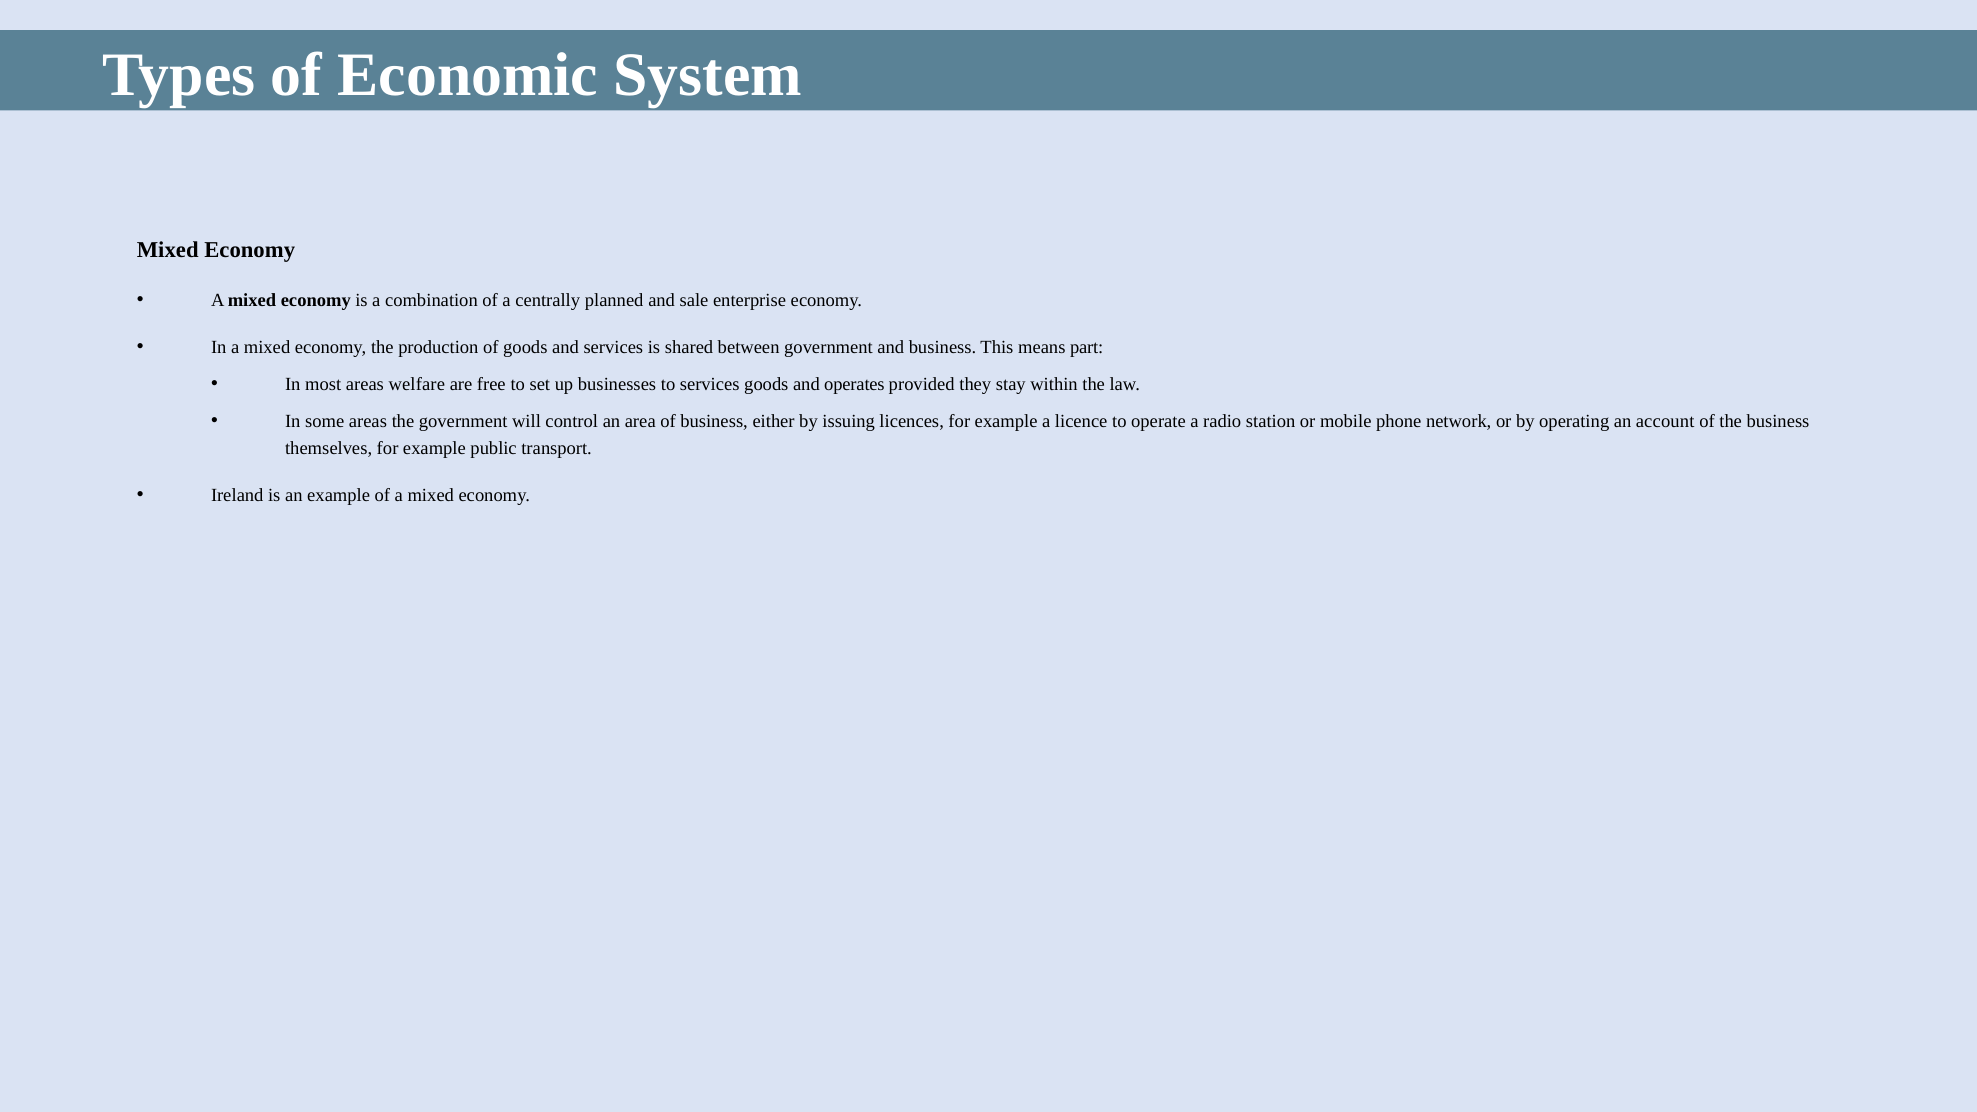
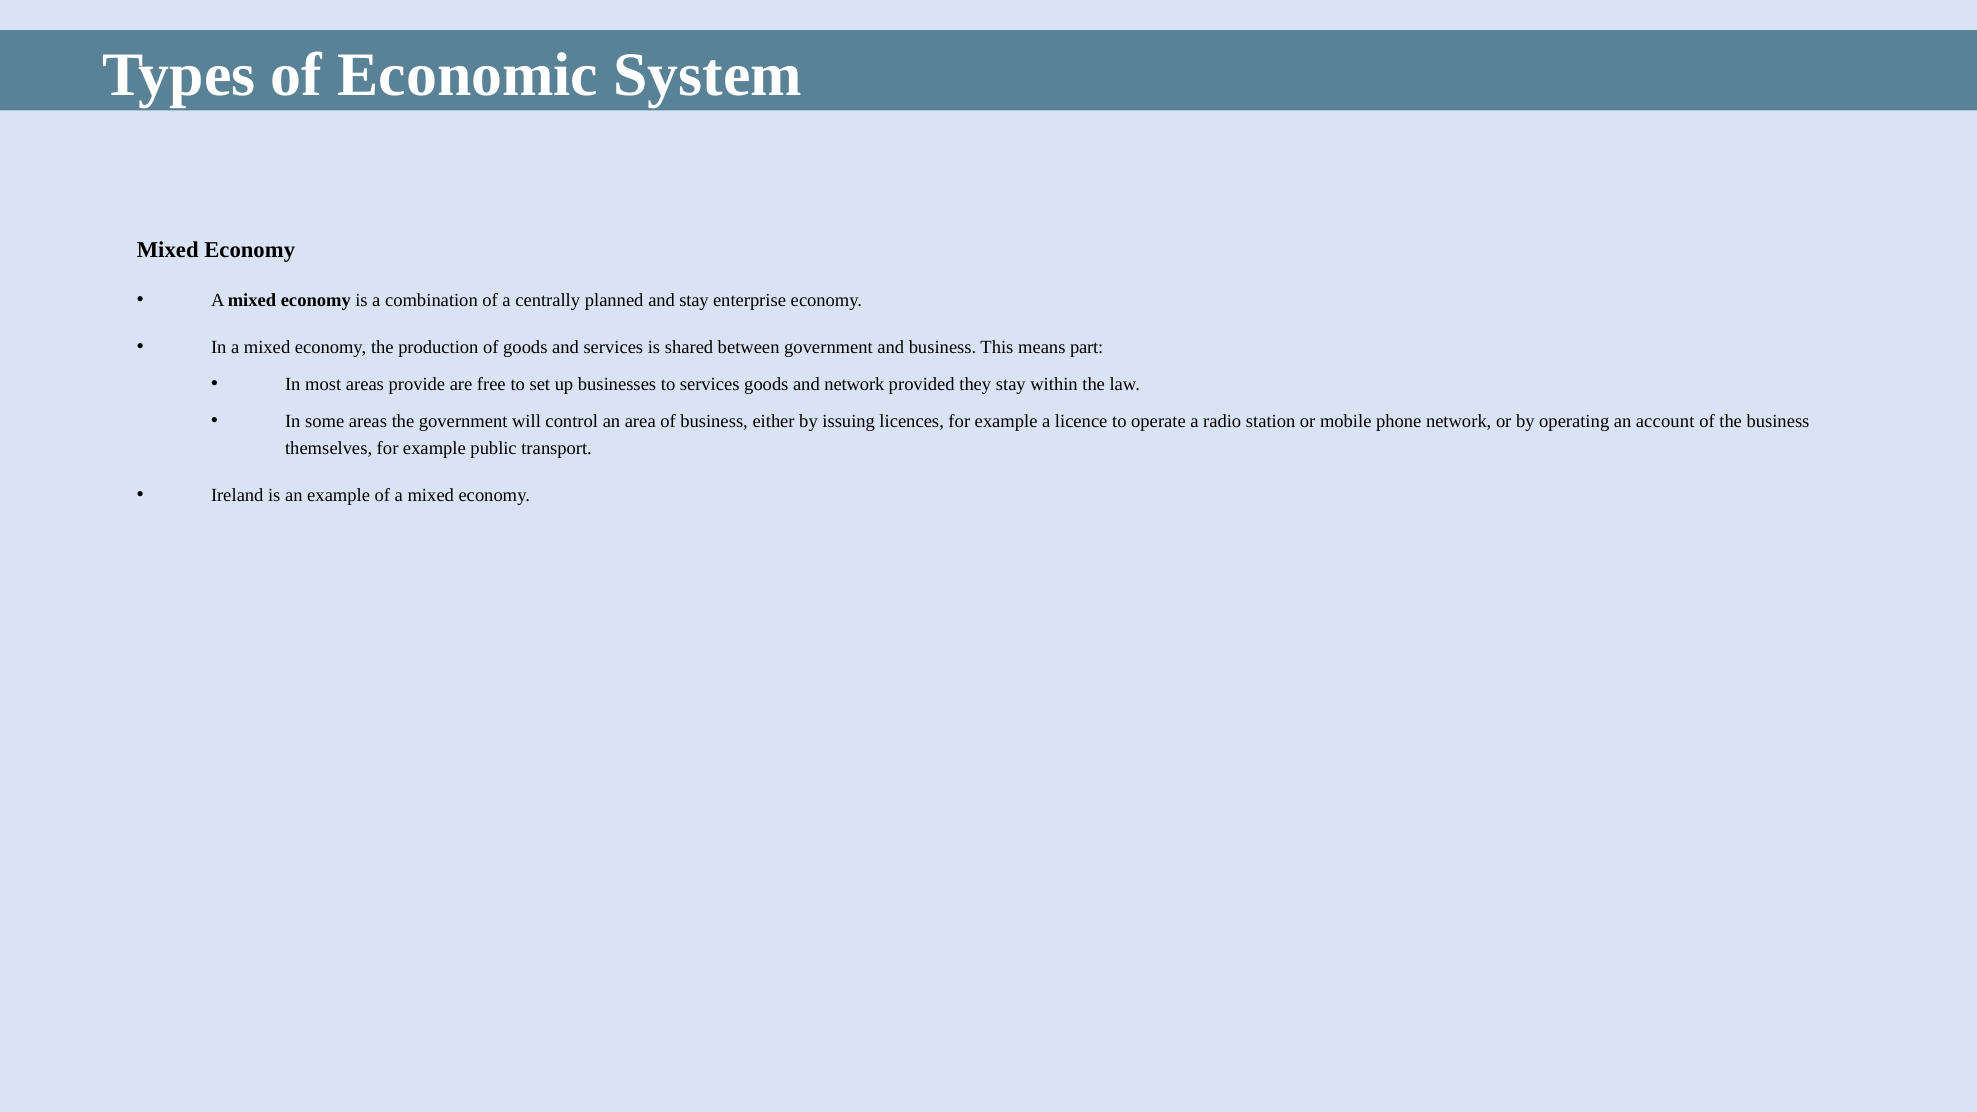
and sale: sale -> stay
welfare: welfare -> provide
and operates: operates -> network
